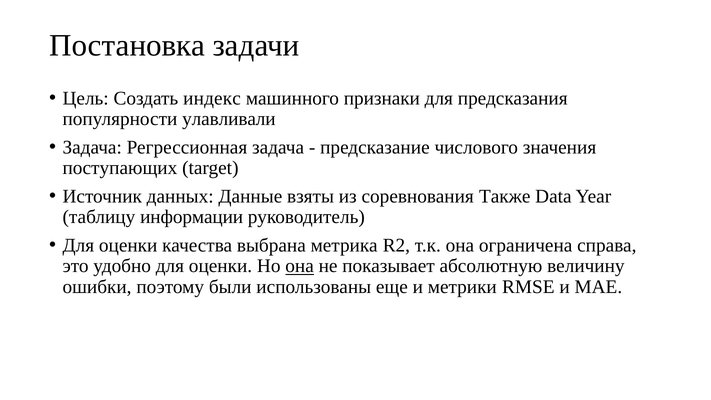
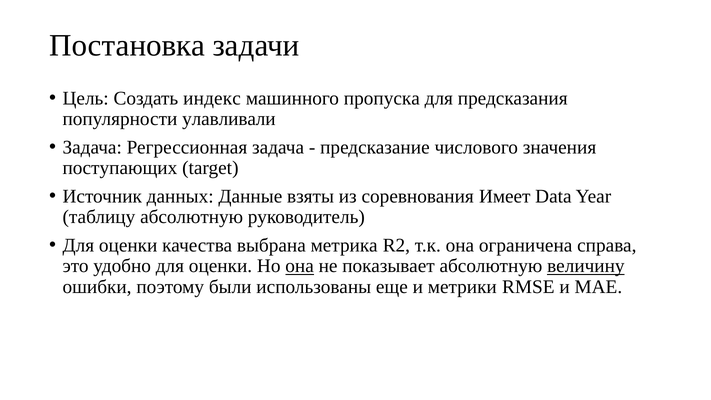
признаки: признаки -> пропуска
Также: Также -> Имеет
таблицу информации: информации -> абсолютную
величину underline: none -> present
